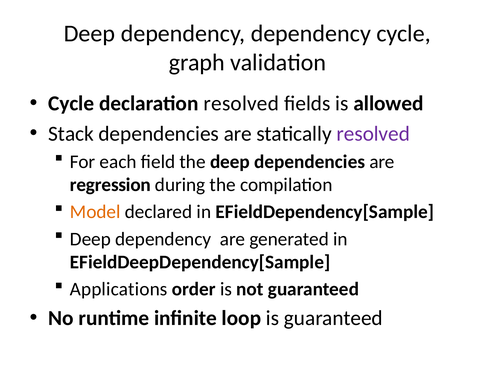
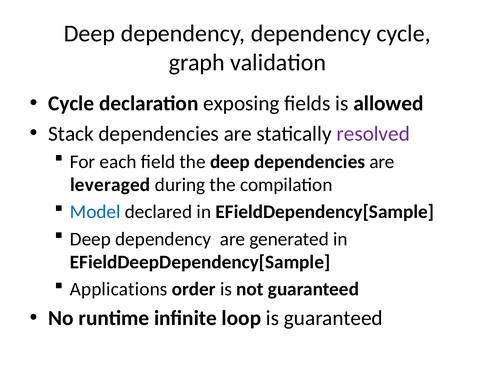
declaration resolved: resolved -> exposing
regression: regression -> leveraged
Model colour: orange -> blue
